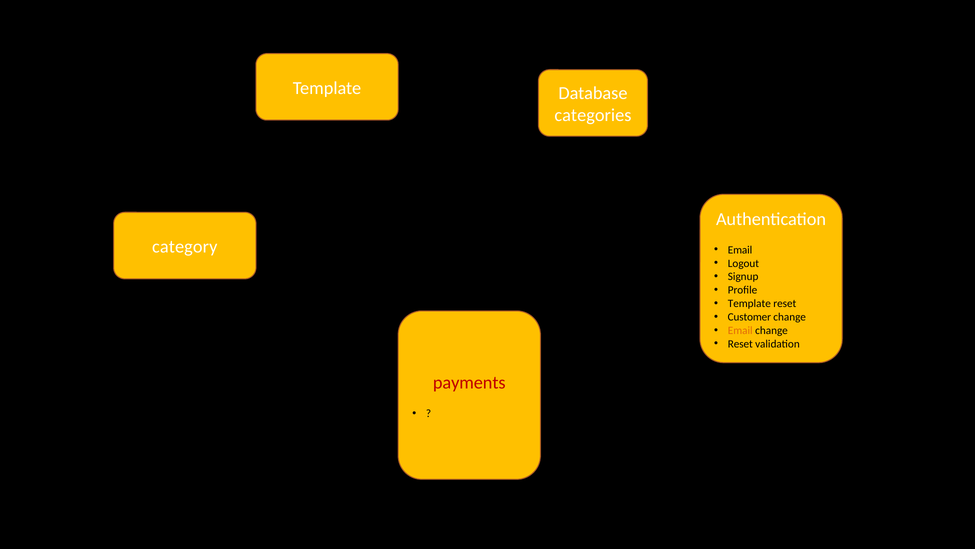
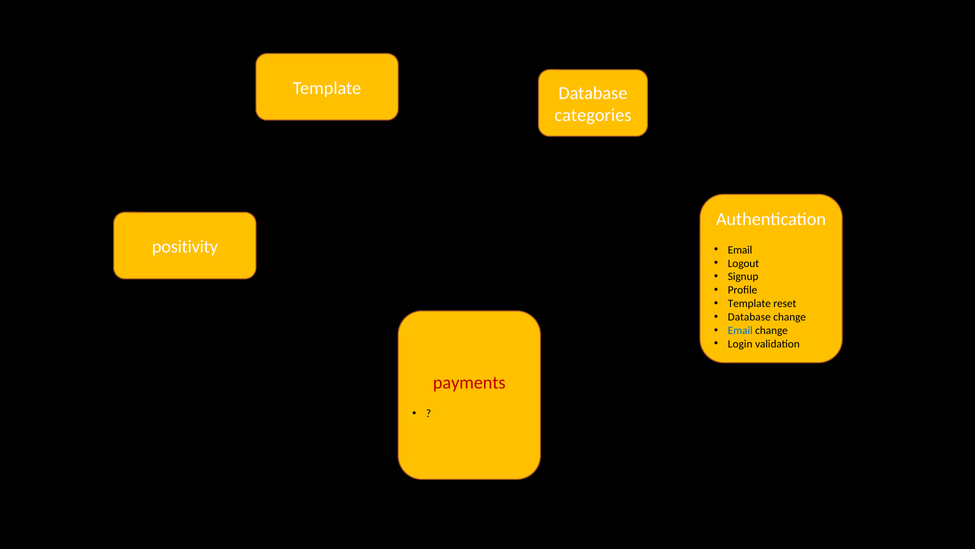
category: category -> positivity
Customer at (749, 317): Customer -> Database
Email at (740, 330) colour: orange -> blue
Reset at (740, 344): Reset -> Login
